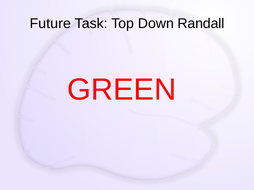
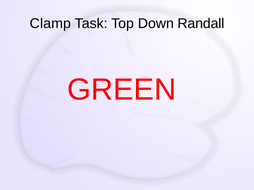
Future: Future -> Clamp
